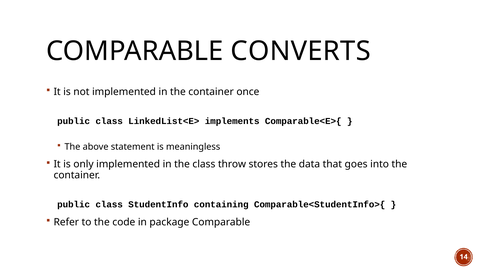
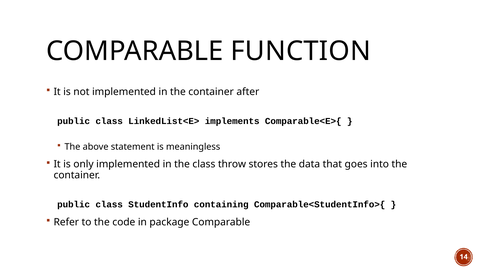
CONVERTS: CONVERTS -> FUNCTION
once: once -> after
